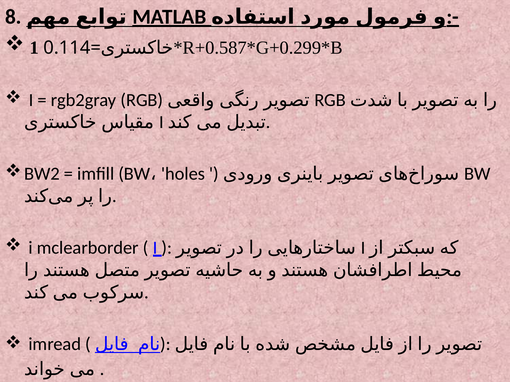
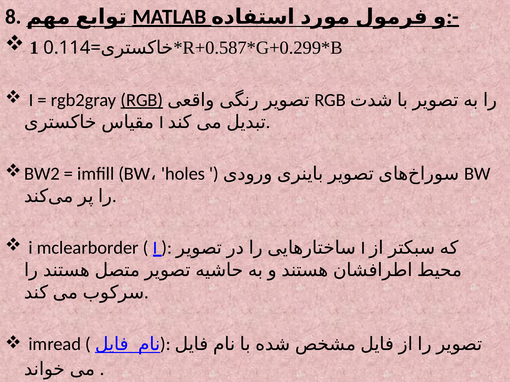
RGB at (142, 100) underline: none -> present
